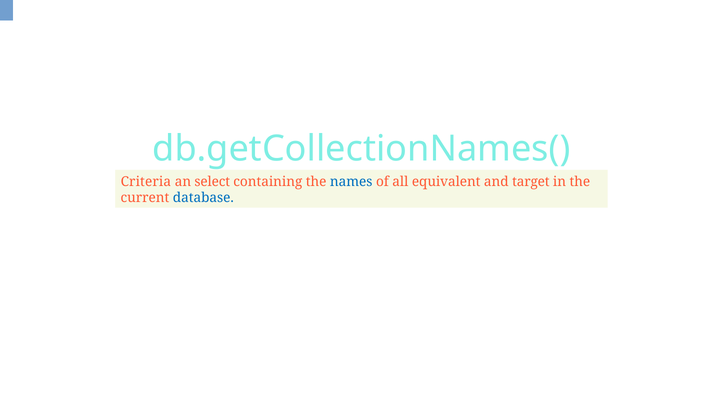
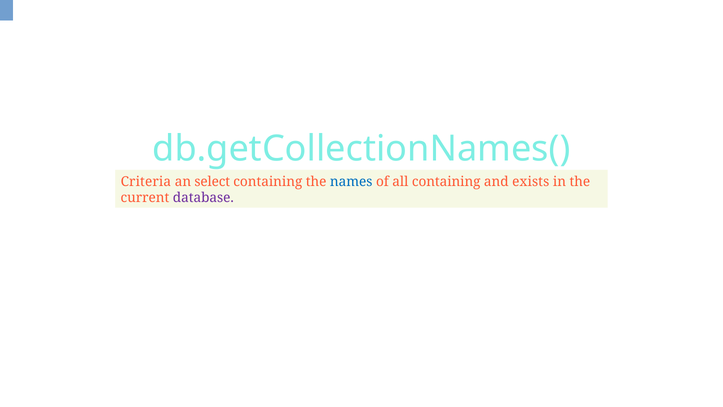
all equivalent: equivalent -> containing
target: target -> exists
database colour: blue -> purple
